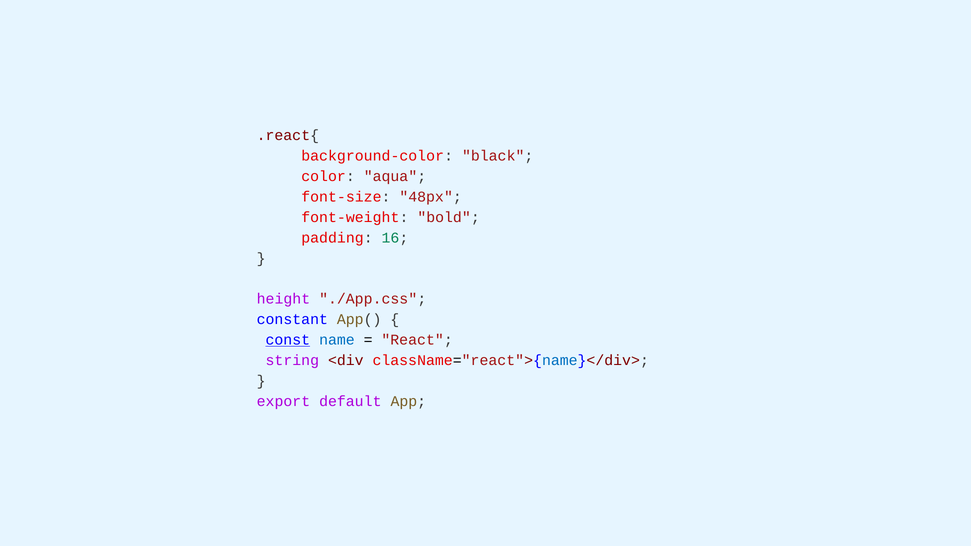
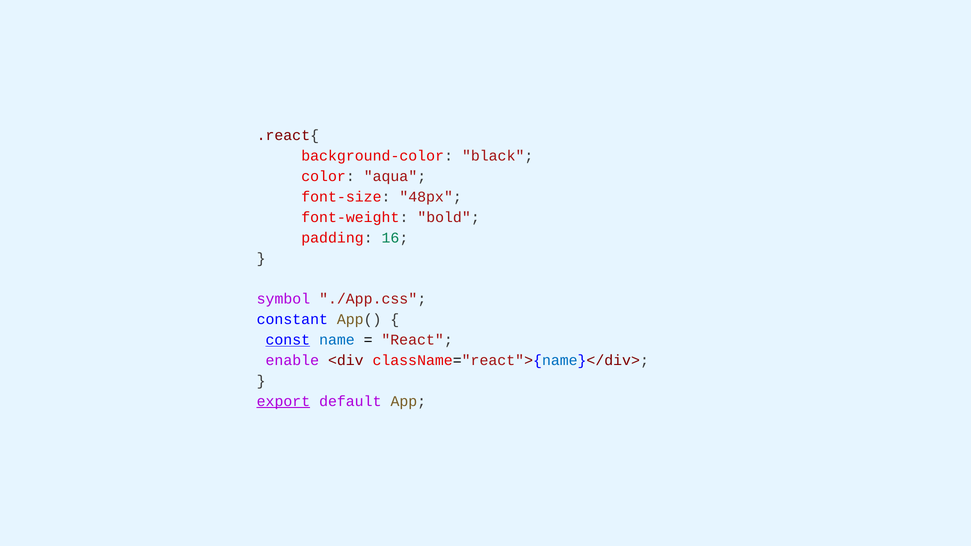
height: height -> symbol
string: string -> enable
export underline: none -> present
